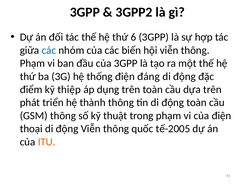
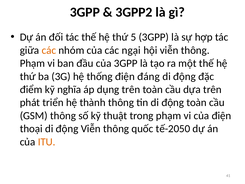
6: 6 -> 5
các at (49, 50) colour: blue -> orange
biến: biến -> ngại
thiệp: thiệp -> nghĩa
tế-2005: tế-2005 -> tế-2050
